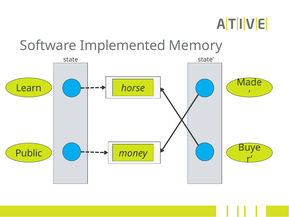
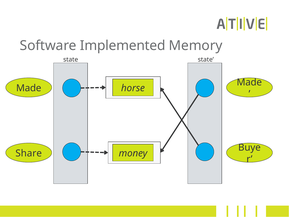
Learn at (29, 88): Learn -> Made
Public: Public -> Share
